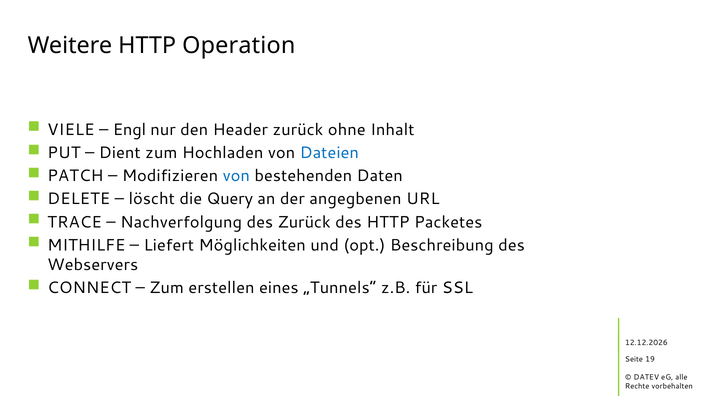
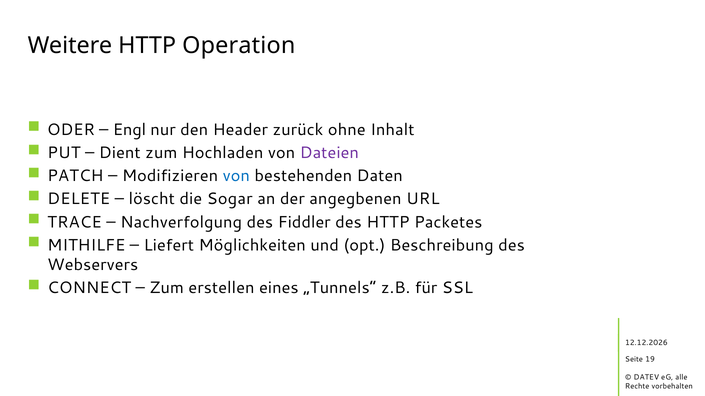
VIELE: VIELE -> ODER
Dateien colour: blue -> purple
Query: Query -> Sogar
des Zurück: Zurück -> Fiddler
